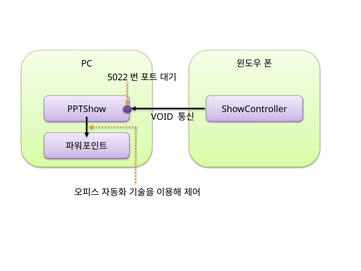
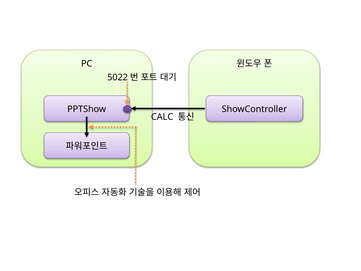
VOID: VOID -> CALC
